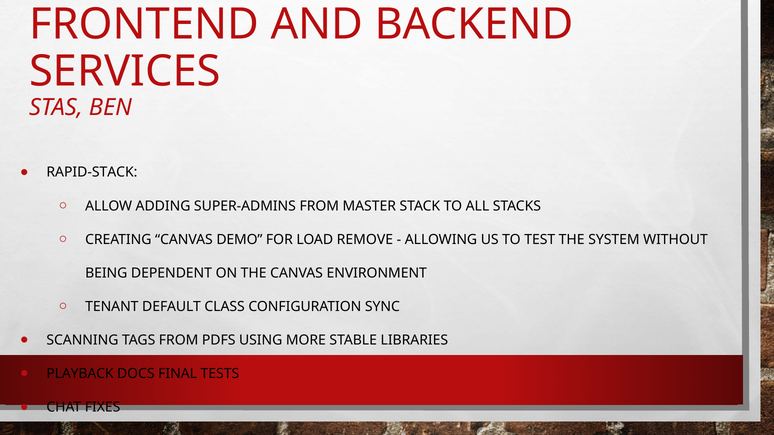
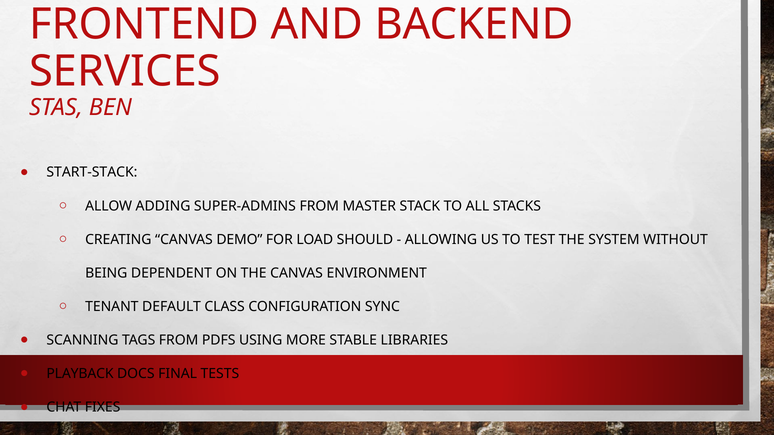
RAPID-STACK: RAPID-STACK -> START-STACK
REMOVE: REMOVE -> SHOULD
